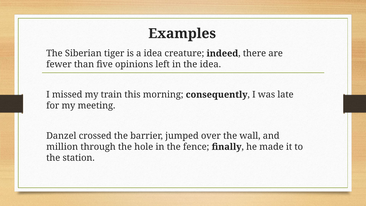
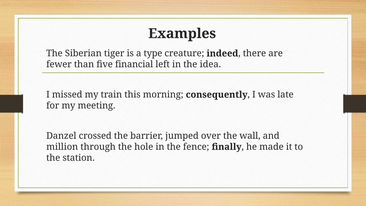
a idea: idea -> type
opinions: opinions -> financial
